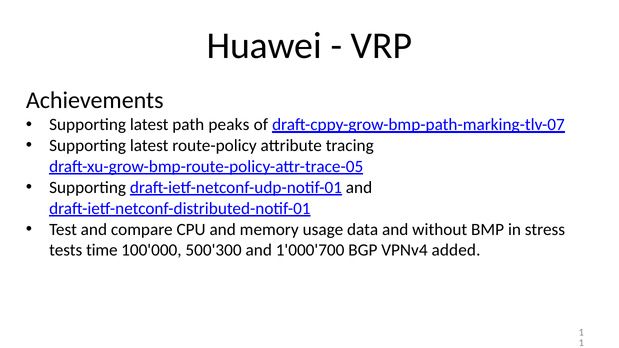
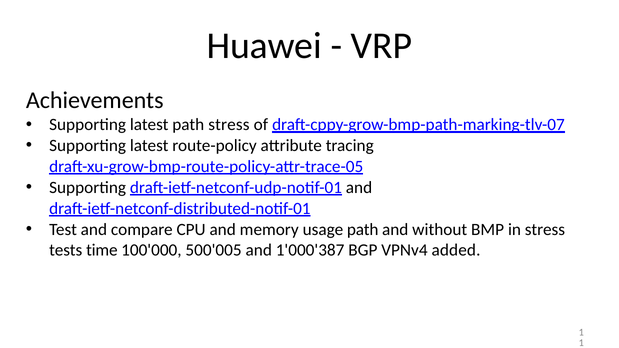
path peaks: peaks -> stress
usage data: data -> path
500'300: 500'300 -> 500'005
1'000'700: 1'000'700 -> 1'000'387
